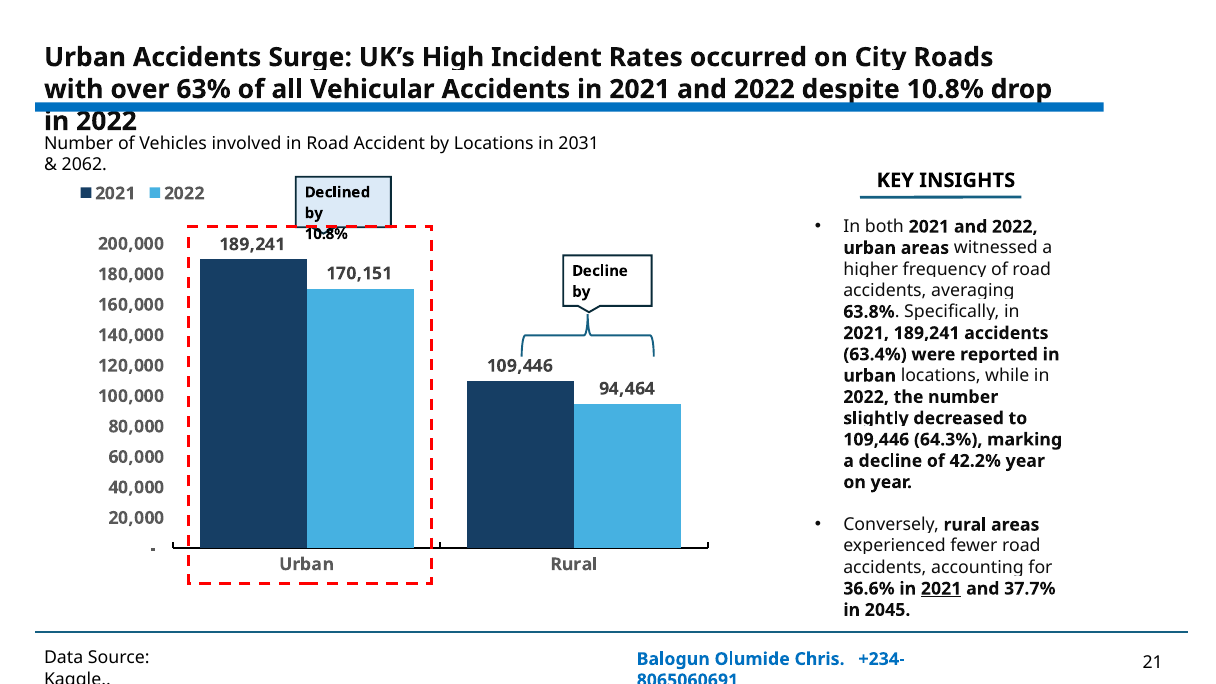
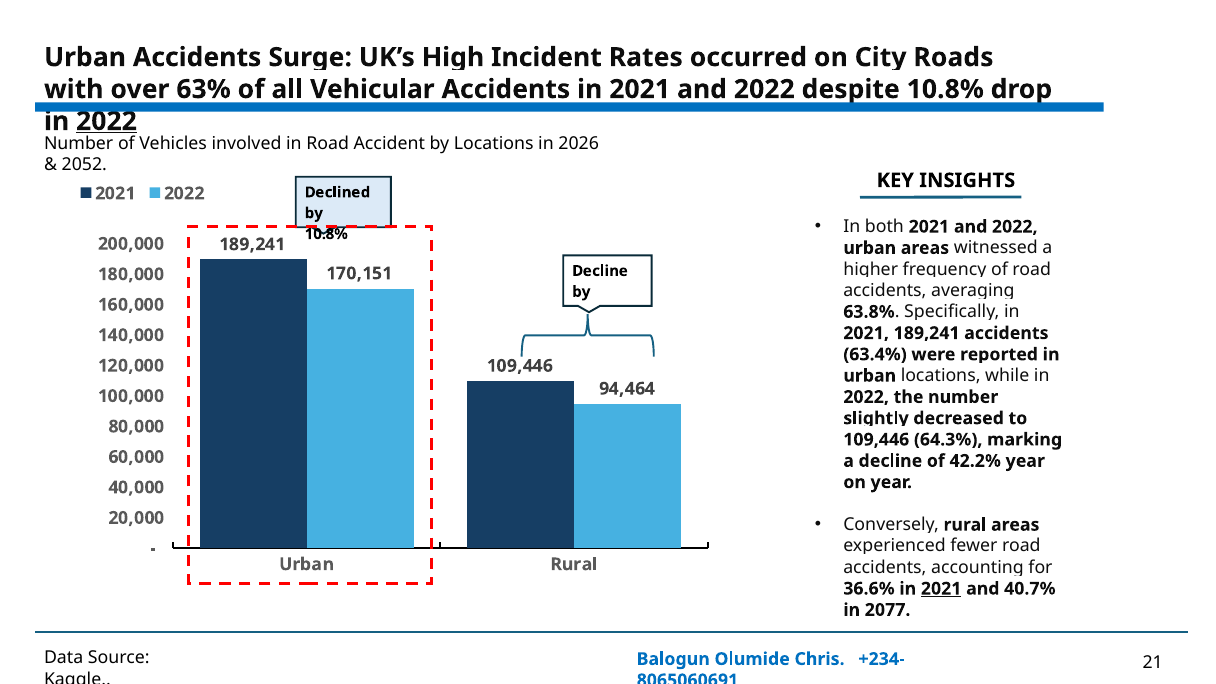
2022 at (106, 121) underline: none -> present
2031: 2031 -> 2026
2062: 2062 -> 2052
37.7%: 37.7% -> 40.7%
2045: 2045 -> 2077
